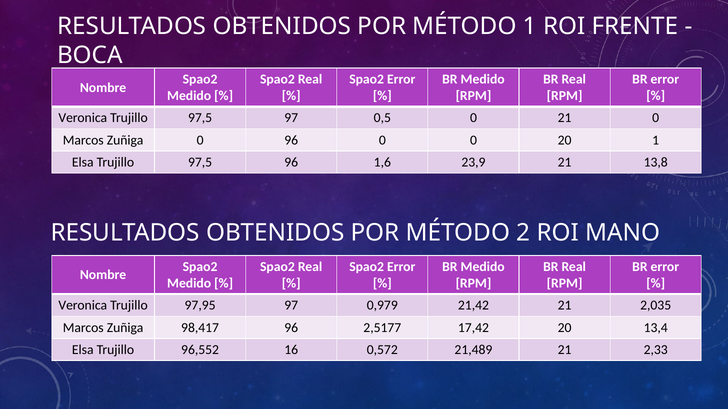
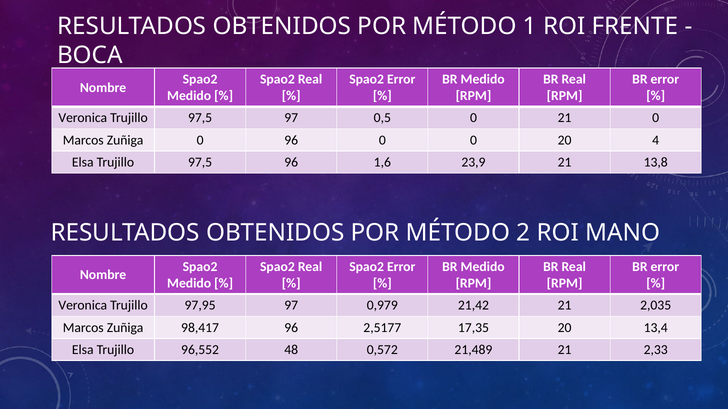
20 1: 1 -> 4
17,42: 17,42 -> 17,35
16: 16 -> 48
